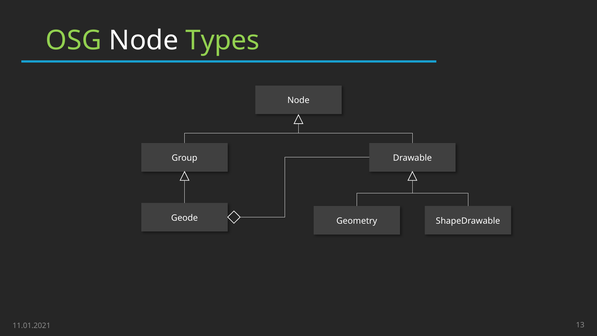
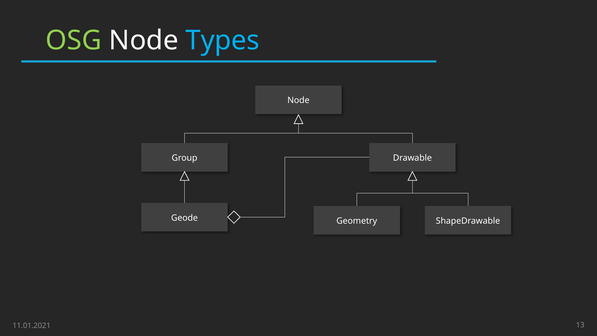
Types colour: light green -> light blue
